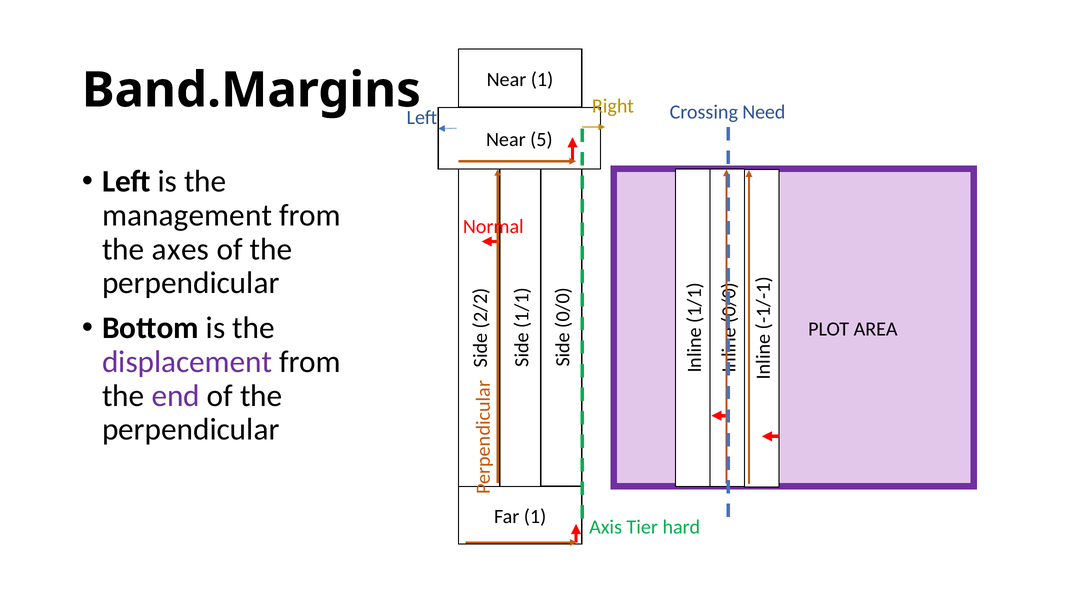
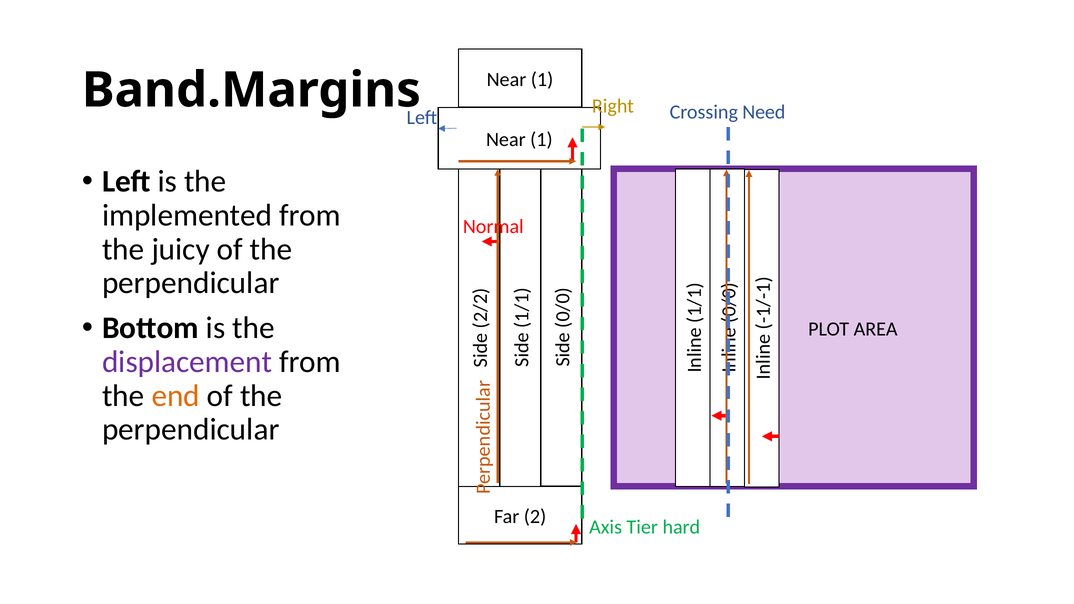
5 at (541, 140): 5 -> 1
management: management -> implemented
axes: axes -> juicy
end colour: purple -> orange
Far 1: 1 -> 2
